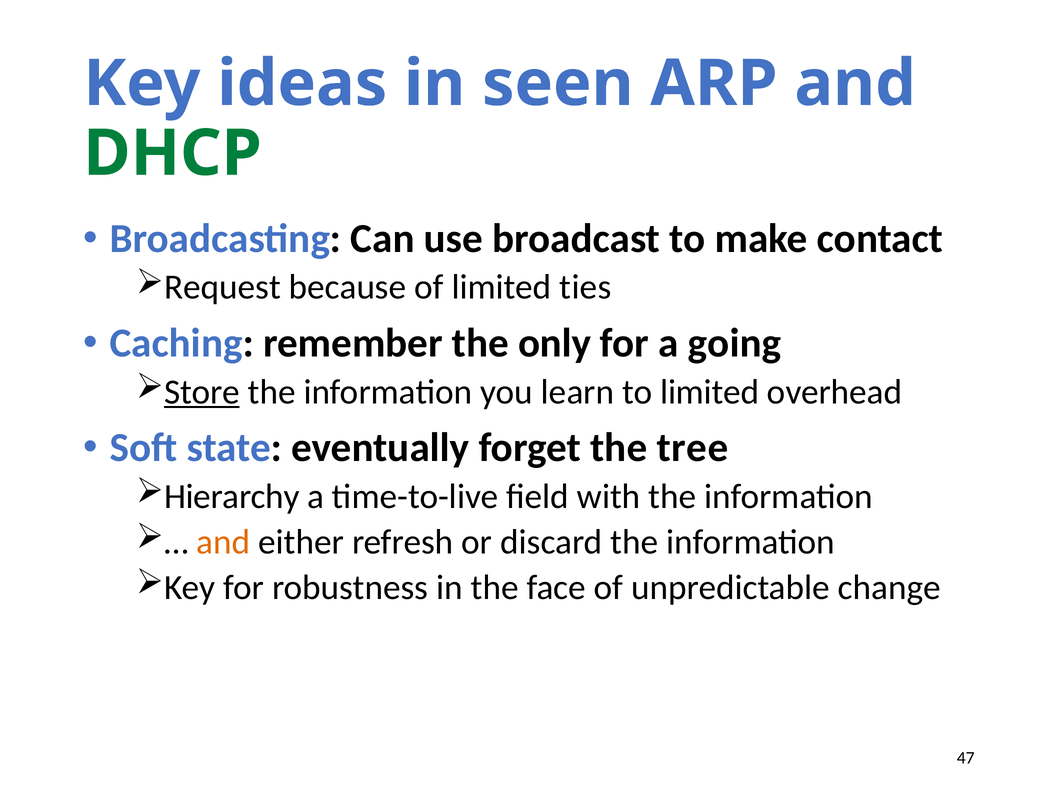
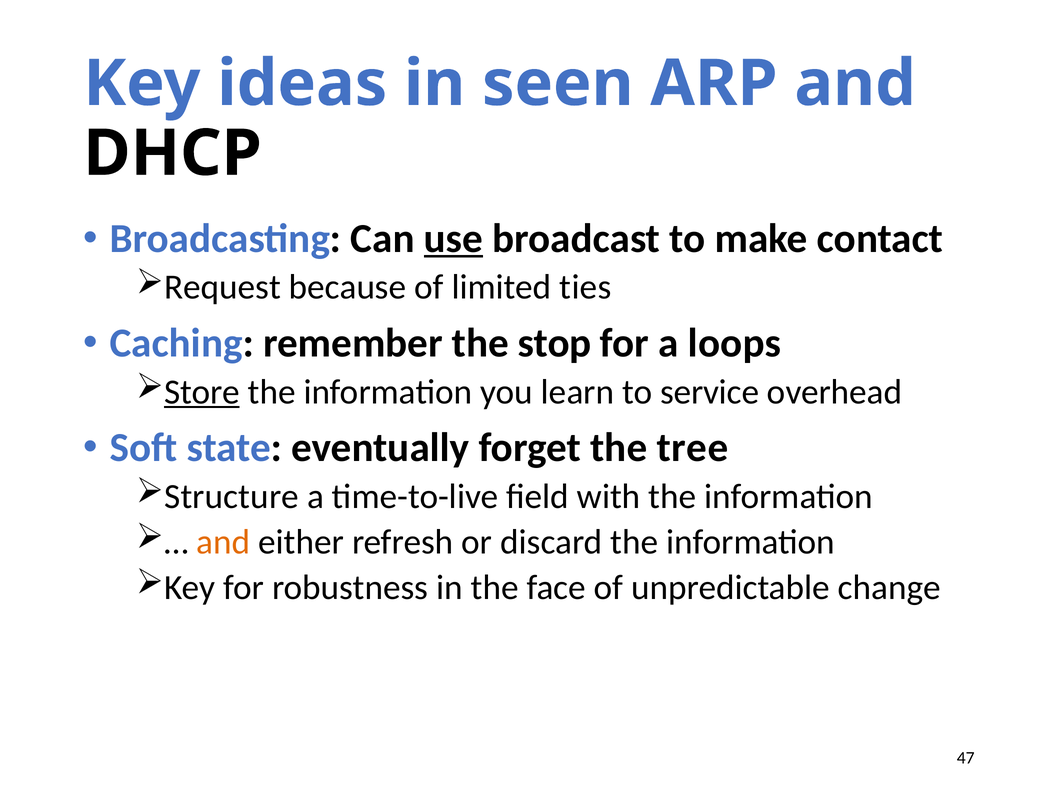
DHCP colour: green -> black
use underline: none -> present
only: only -> stop
going: going -> loops
to limited: limited -> service
Hierarchy: Hierarchy -> Structure
